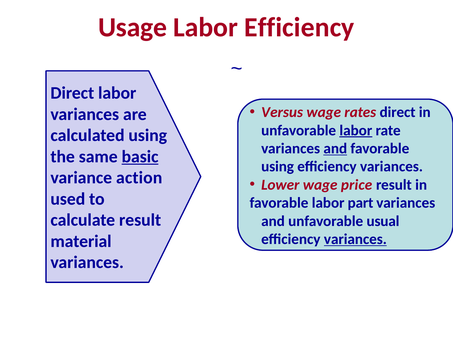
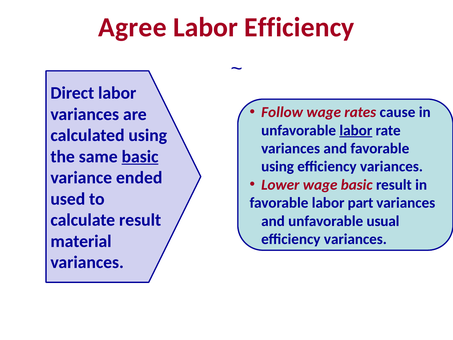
Usage: Usage -> Agree
Versus: Versus -> Follow
rates direct: direct -> cause
and at (335, 148) underline: present -> none
action: action -> ended
wage price: price -> basic
variances at (355, 239) underline: present -> none
